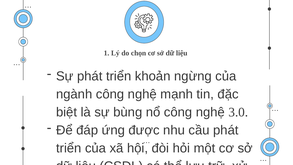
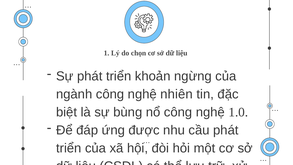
mạnh: mạnh -> nhiên
3.0: 3.0 -> 1.0
